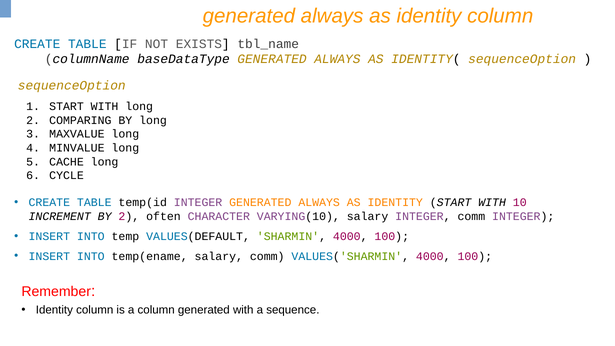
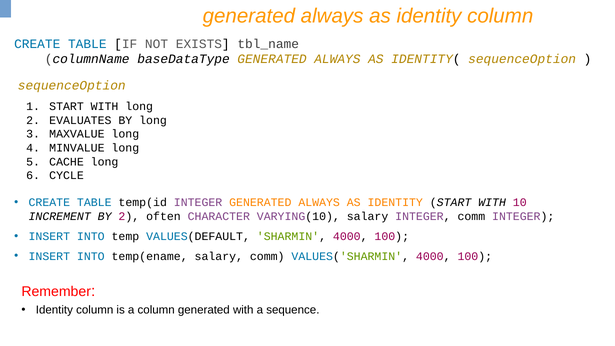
COMPARING: COMPARING -> EVALUATES
